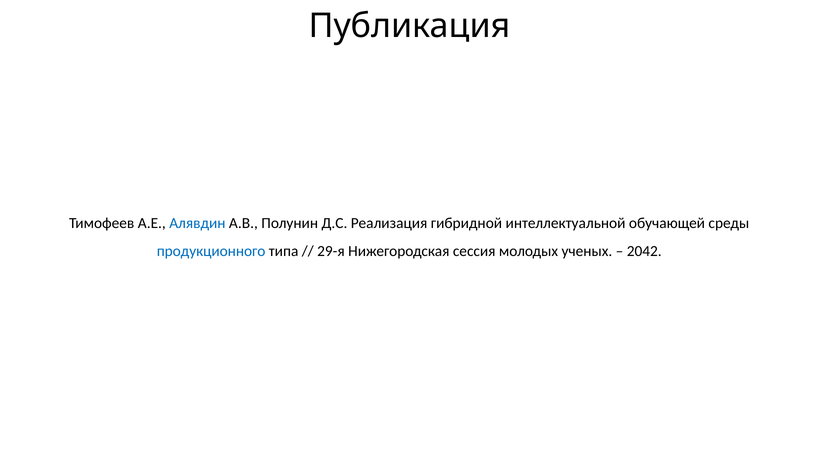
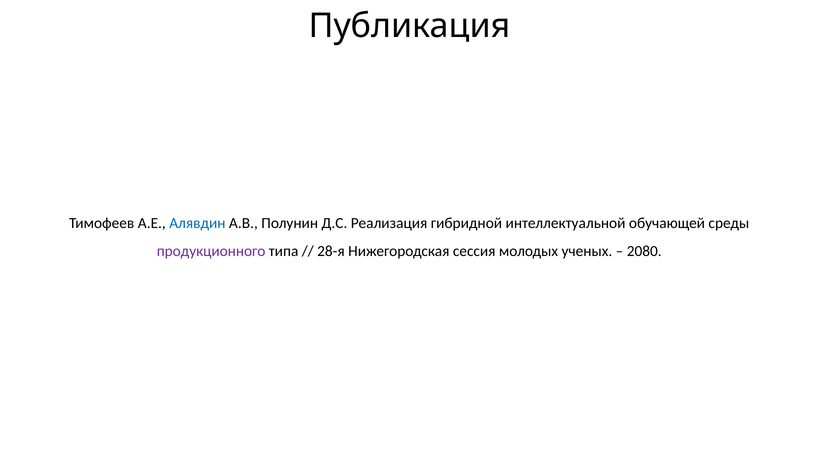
продукционного colour: blue -> purple
29-я: 29-я -> 28-я
2042: 2042 -> 2080
